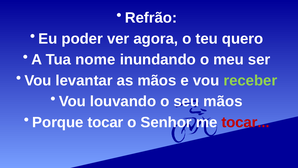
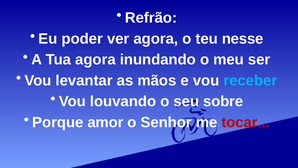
quero: quero -> nesse
Tua nome: nome -> agora
receber colour: light green -> light blue
seu mãos: mãos -> sobre
Porque tocar: tocar -> amor
